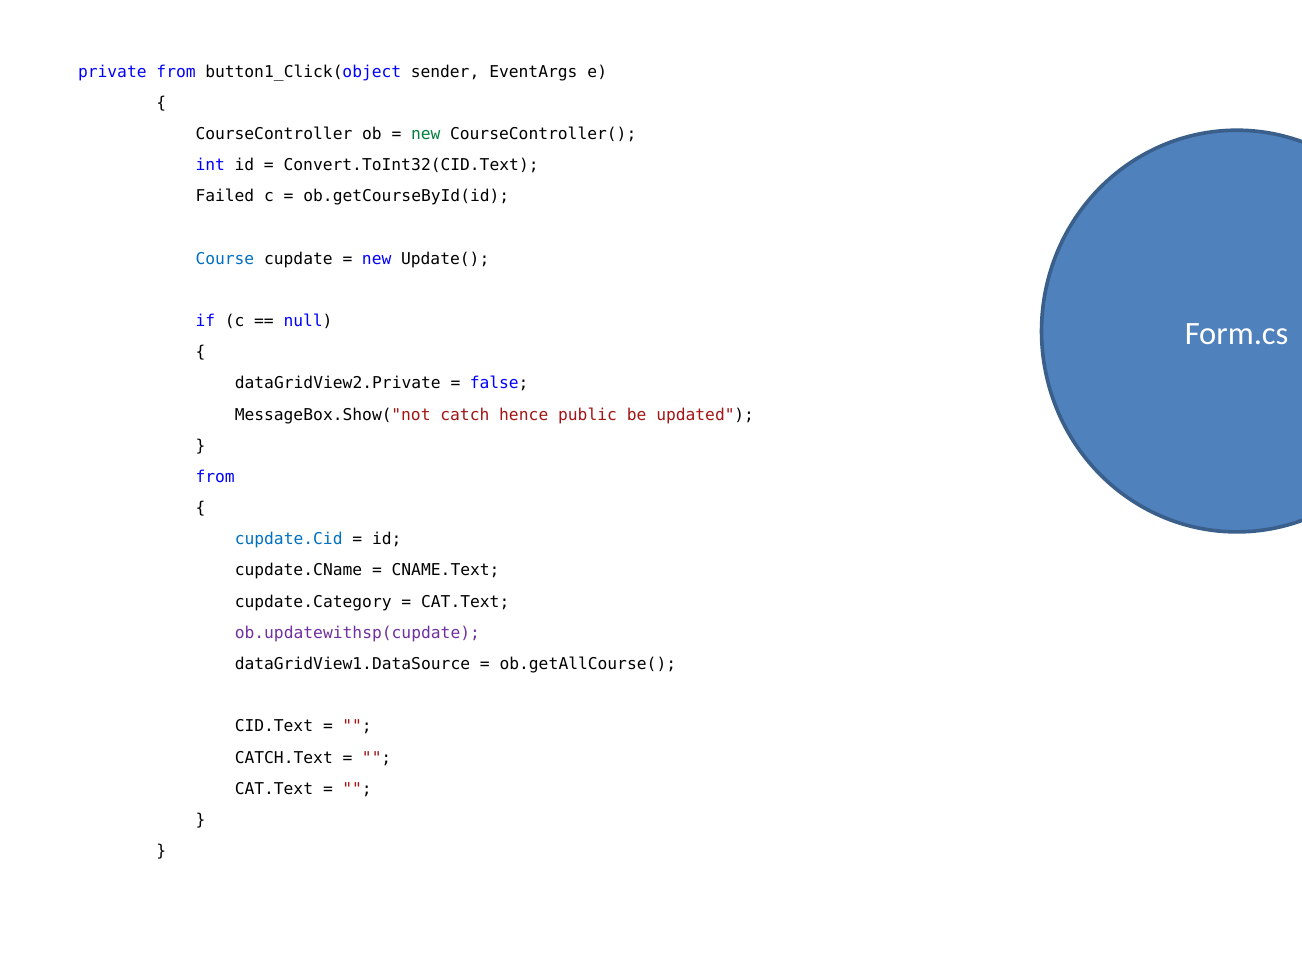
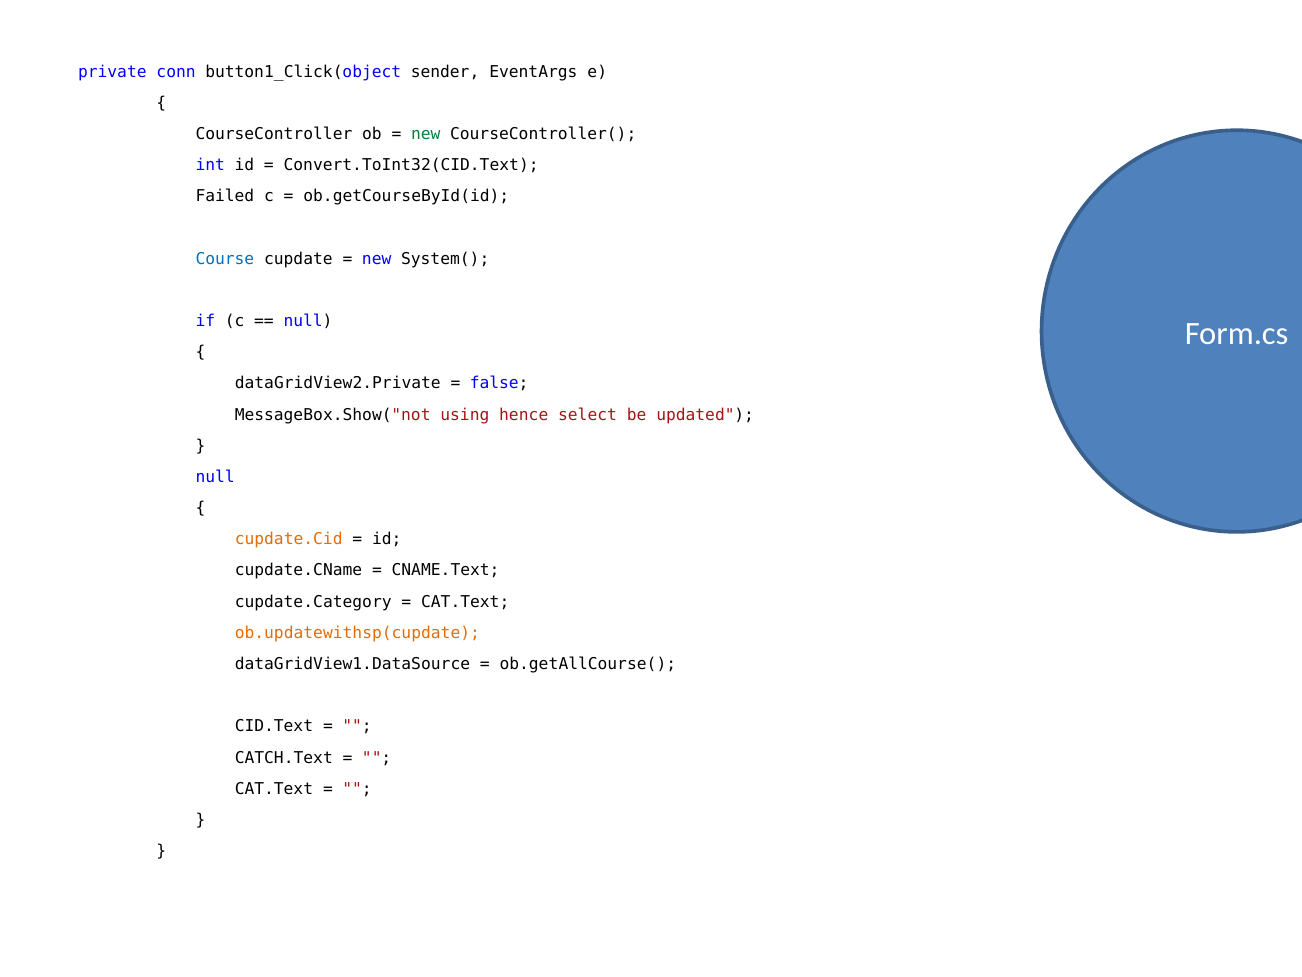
private from: from -> conn
Update(: Update( -> System(
catch: catch -> using
public: public -> select
from at (215, 477): from -> null
cupdate.Cid colour: blue -> orange
ob.updatewithsp(cupdate colour: purple -> orange
